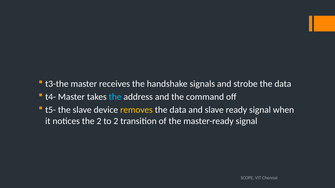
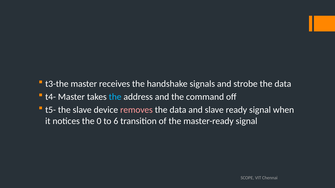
removes colour: yellow -> pink
the 2: 2 -> 0
to 2: 2 -> 6
